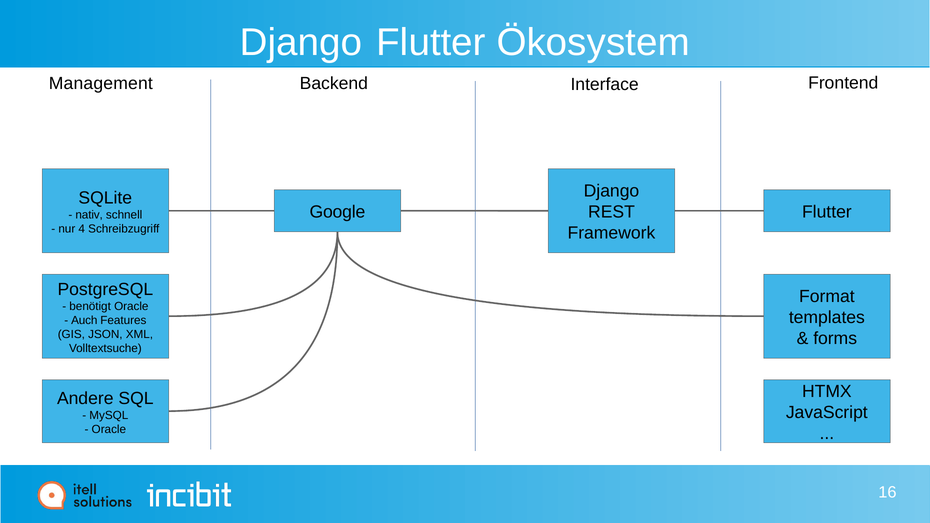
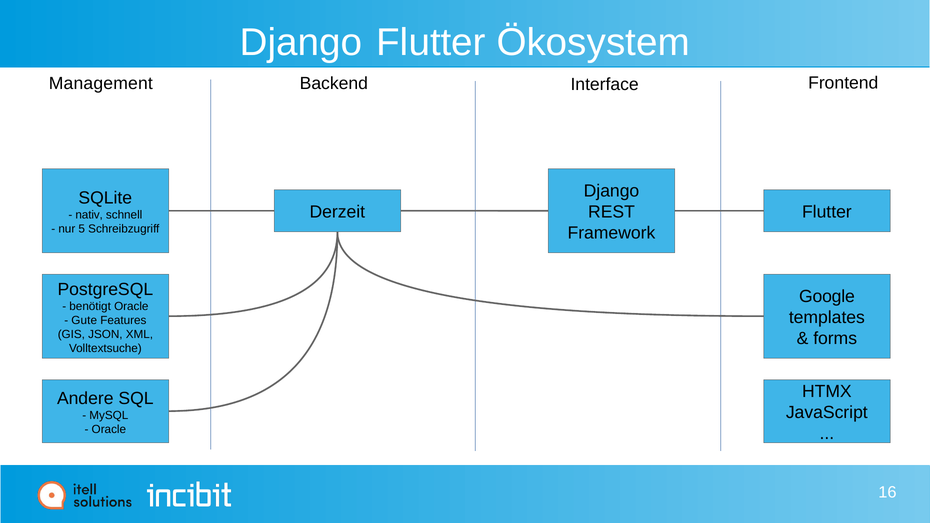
Google: Google -> Derzeit
4: 4 -> 5
Format: Format -> Google
Auch: Auch -> Gute
